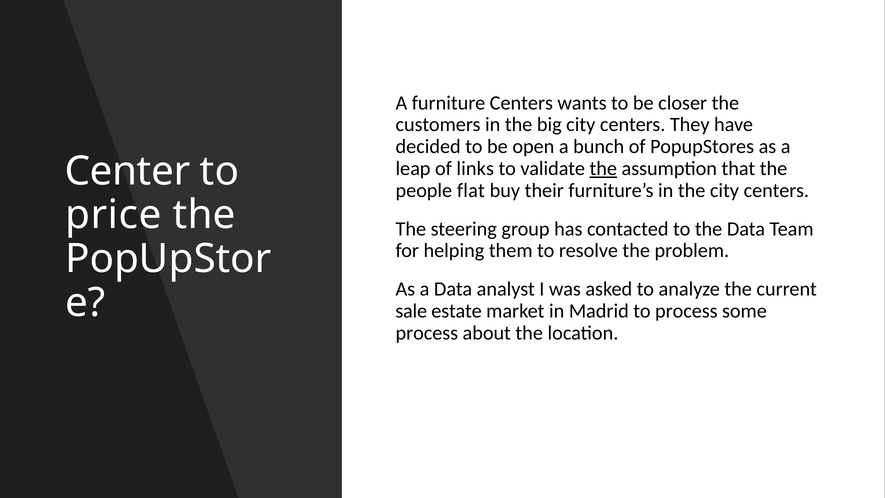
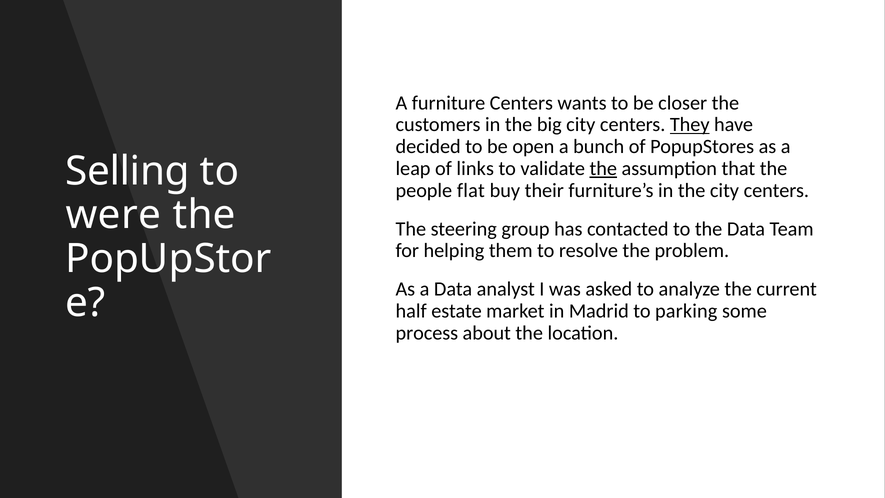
They underline: none -> present
Center: Center -> Selling
price: price -> were
sale: sale -> half
to process: process -> parking
